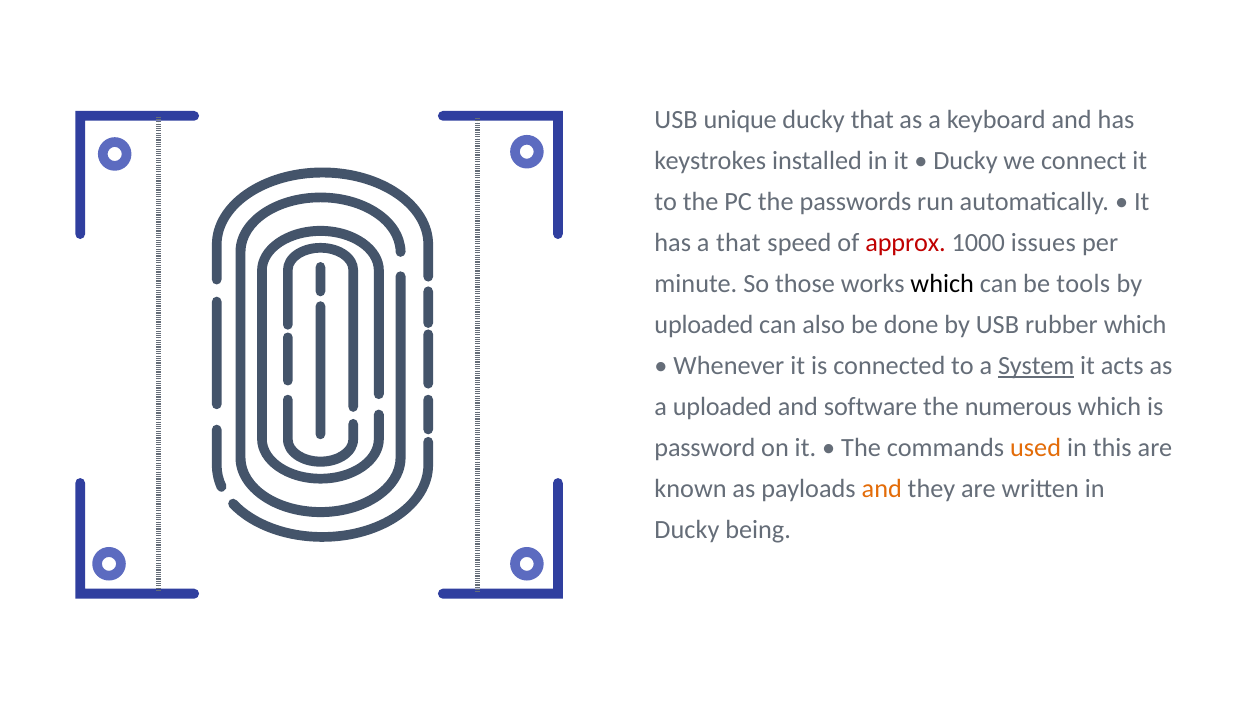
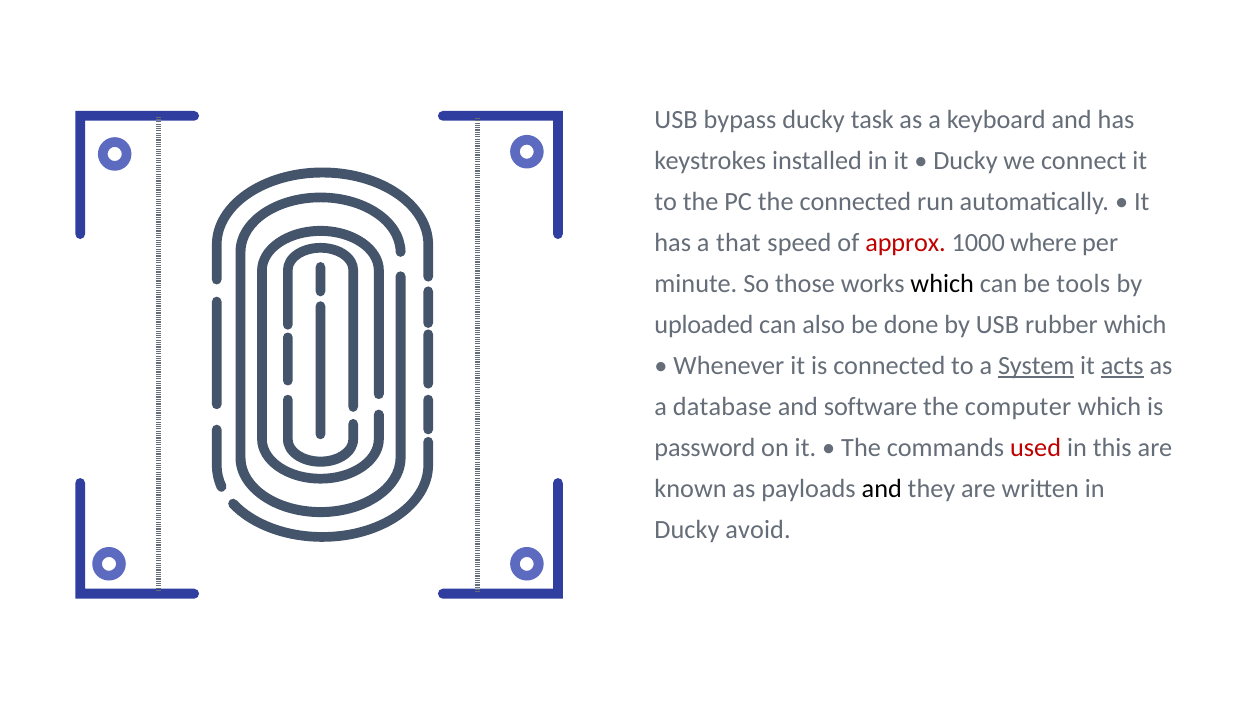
unique: unique -> bypass
ducky that: that -> task
the passwords: passwords -> connected
issues: issues -> where
acts underline: none -> present
a uploaded: uploaded -> database
numerous: numerous -> computer
used colour: orange -> red
and at (882, 488) colour: orange -> black
being: being -> avoid
